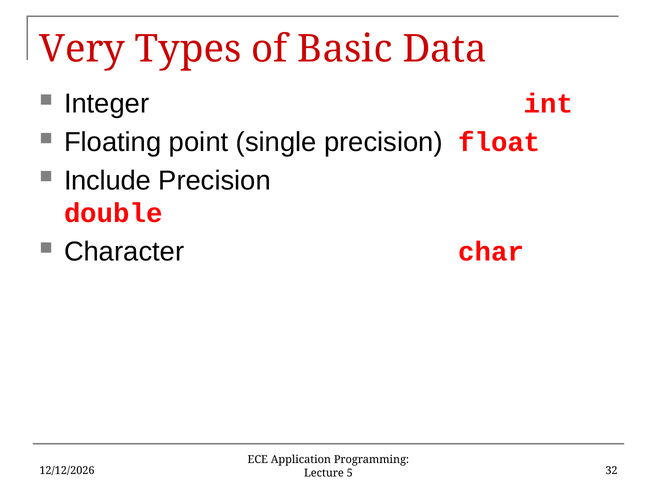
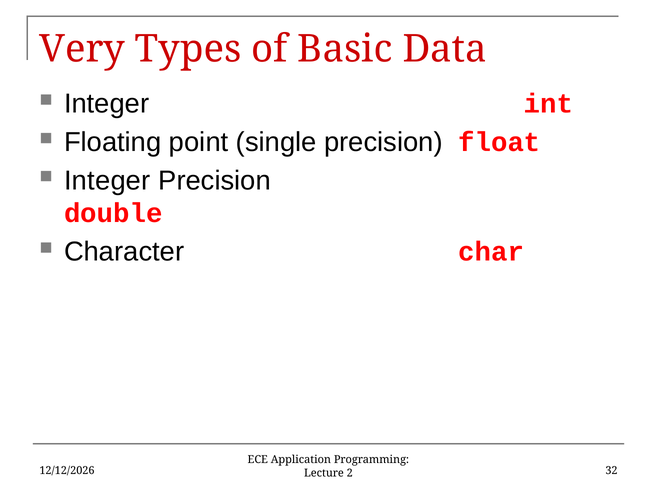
Include at (108, 180): Include -> Integer
5: 5 -> 2
